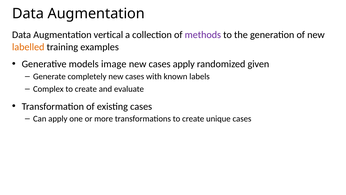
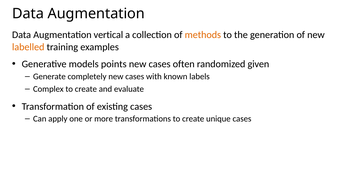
methods colour: purple -> orange
image: image -> points
cases apply: apply -> often
